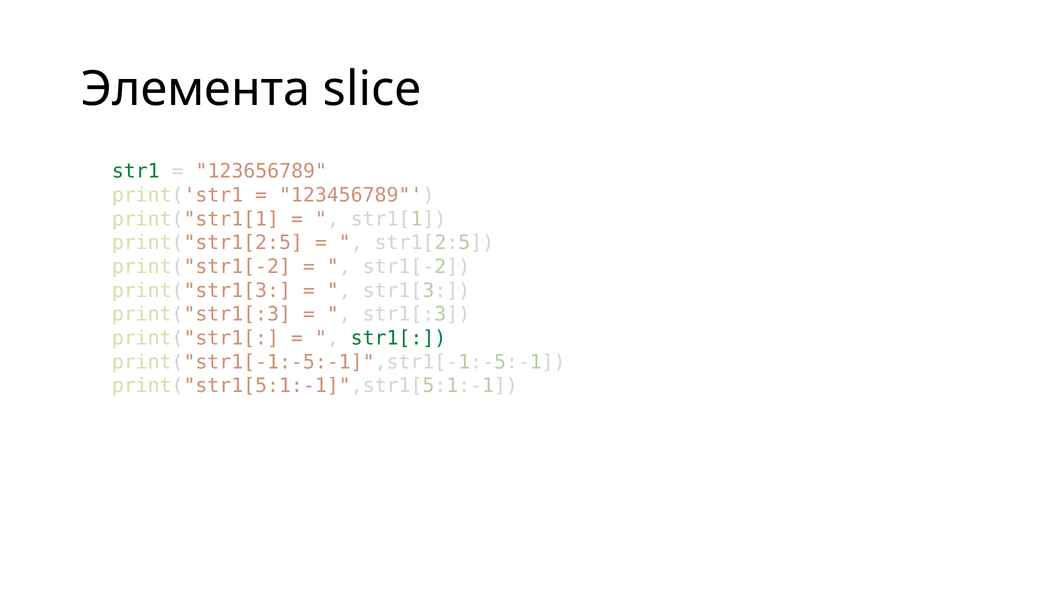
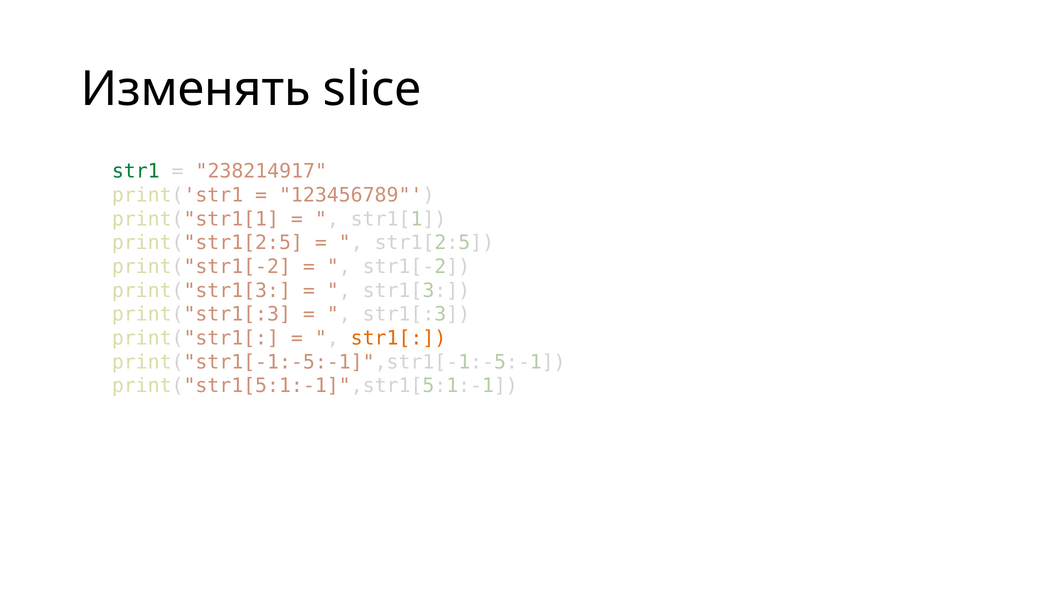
Элемента: Элемента -> Изменять
123656789: 123656789 -> 238214917
str1[ colour: green -> orange
